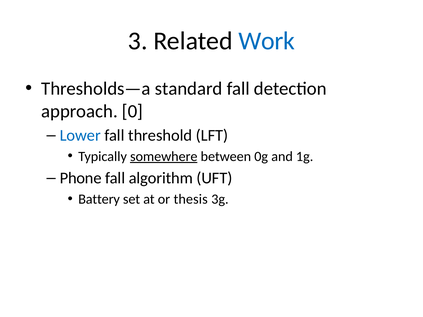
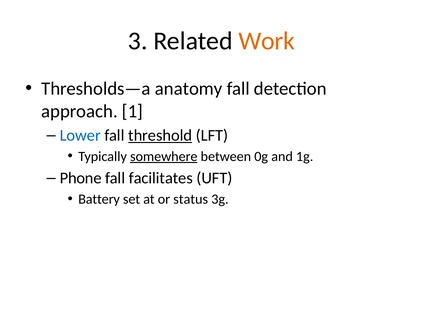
Work colour: blue -> orange
standard: standard -> anatomy
0: 0 -> 1
threshold underline: none -> present
algorithm: algorithm -> facilitates
thesis: thesis -> status
